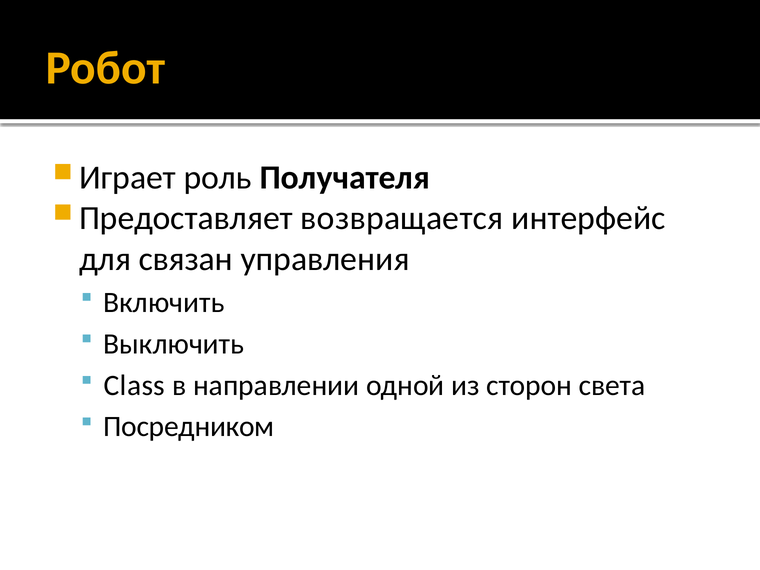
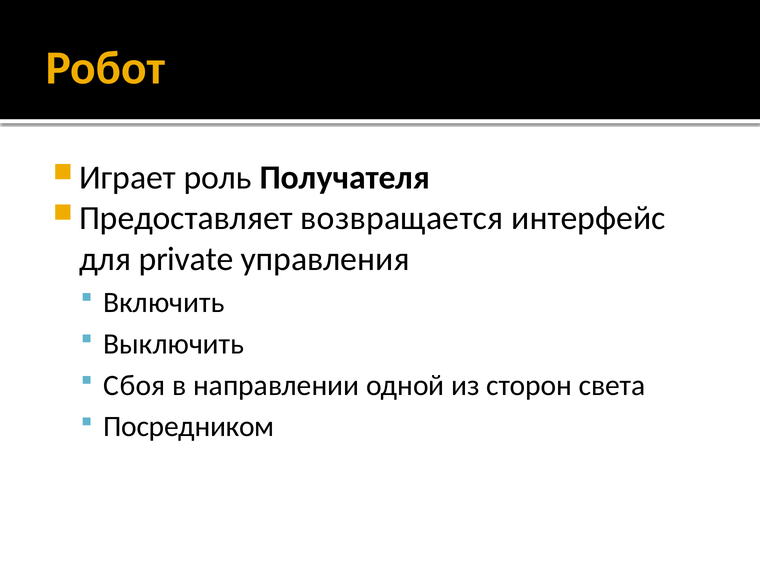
связан: связан -> private
Class: Class -> Сбоя
